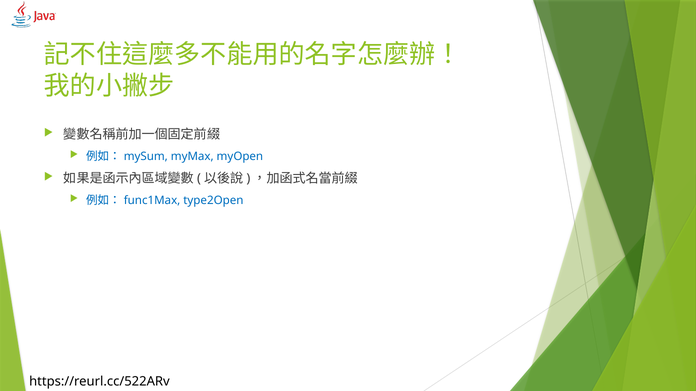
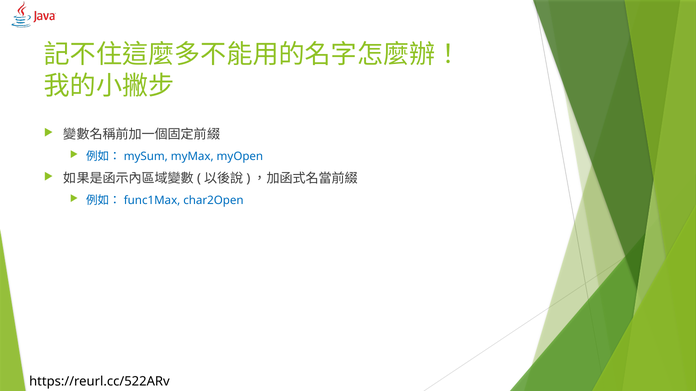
type2Open: type2Open -> char2Open
